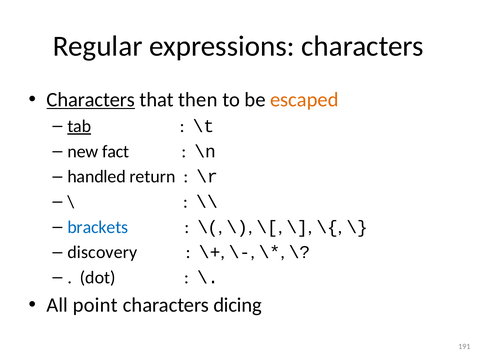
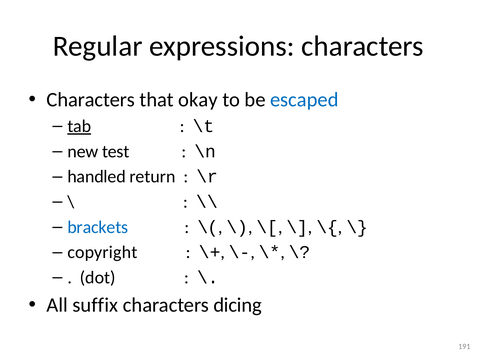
Characters at (91, 100) underline: present -> none
then: then -> okay
escaped colour: orange -> blue
fact: fact -> test
discovery: discovery -> copyright
point: point -> suffix
